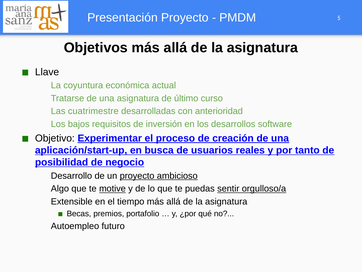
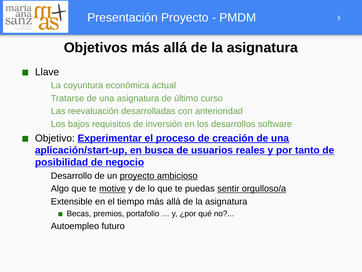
cuatrimestre: cuatrimestre -> reevaluación
